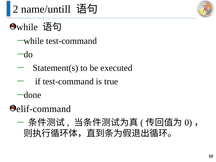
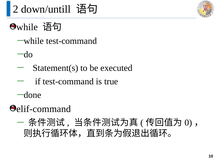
name/untill: name/untill -> down/untill
